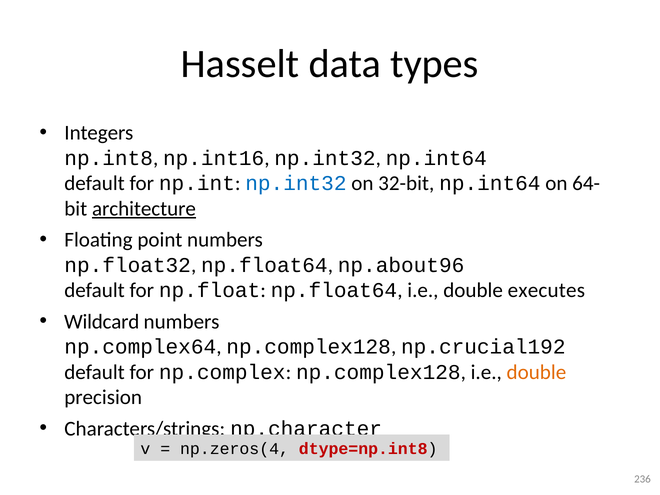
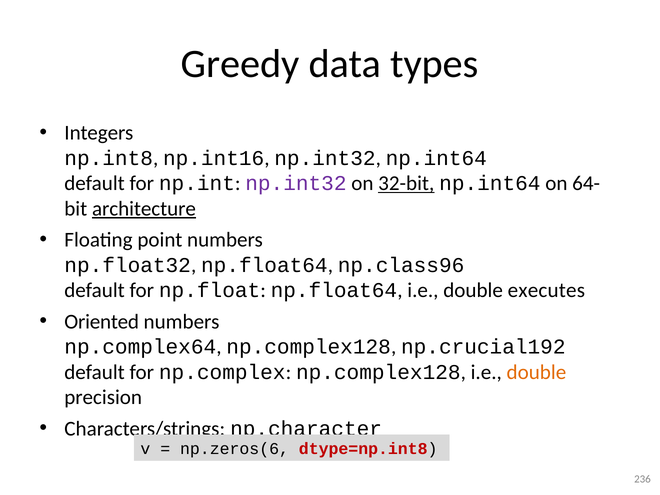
Hasselt: Hasselt -> Greedy
np.int32 at (296, 183) colour: blue -> purple
32-bit underline: none -> present
np.about96: np.about96 -> np.class96
Wildcard: Wildcard -> Oriented
np.zeros(4: np.zeros(4 -> np.zeros(6
